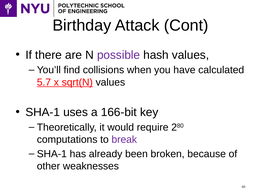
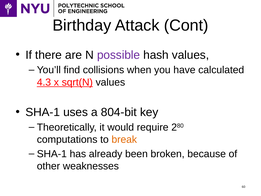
5.7: 5.7 -> 4.3
166-bit: 166-bit -> 804-bit
break colour: purple -> orange
